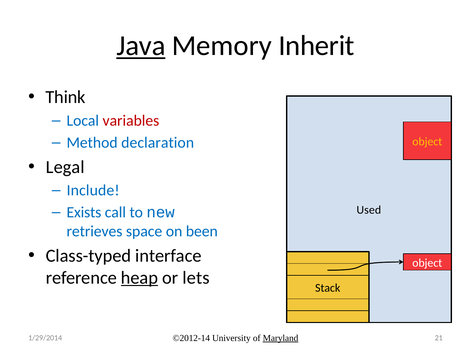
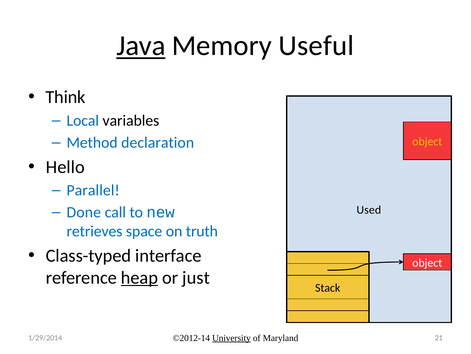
Inherit: Inherit -> Useful
variables colour: red -> black
Legal: Legal -> Hello
Include: Include -> Parallel
Exists: Exists -> Done
been: been -> truth
lets: lets -> just
University underline: none -> present
Maryland underline: present -> none
